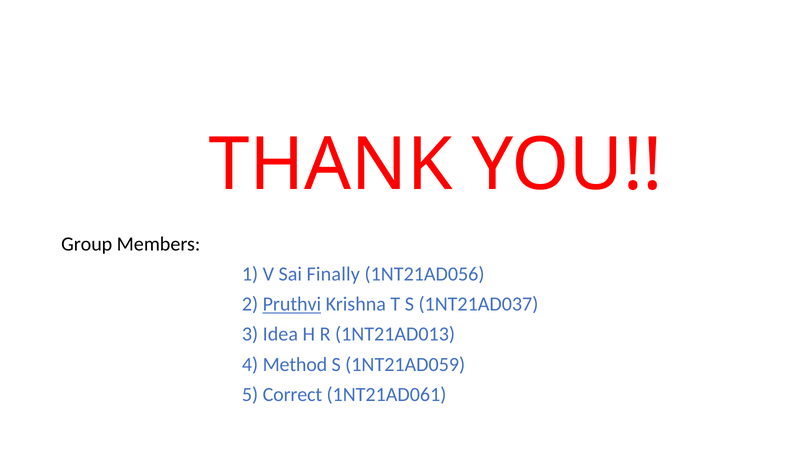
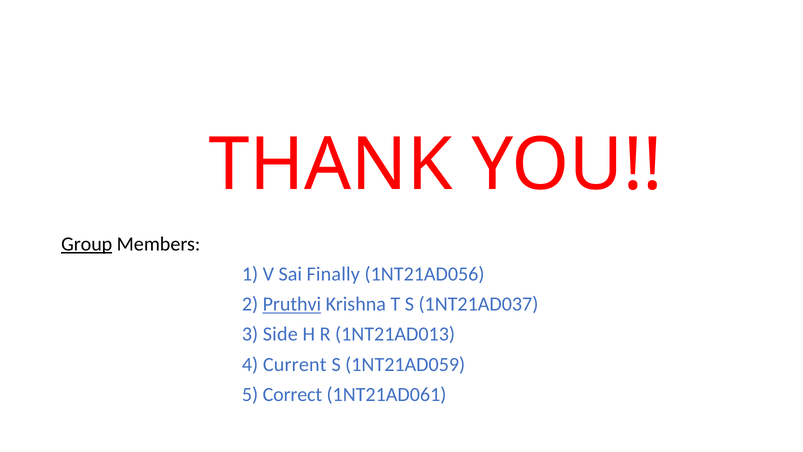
Group underline: none -> present
Idea: Idea -> Side
Method: Method -> Current
